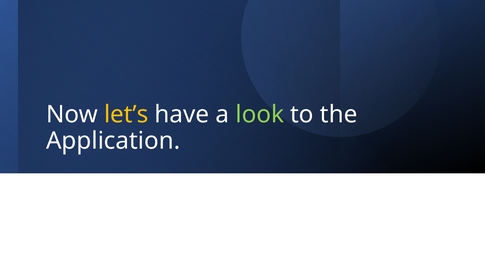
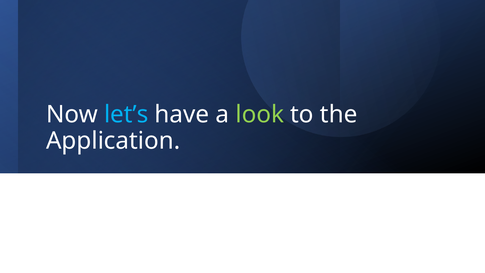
let’s colour: yellow -> light blue
